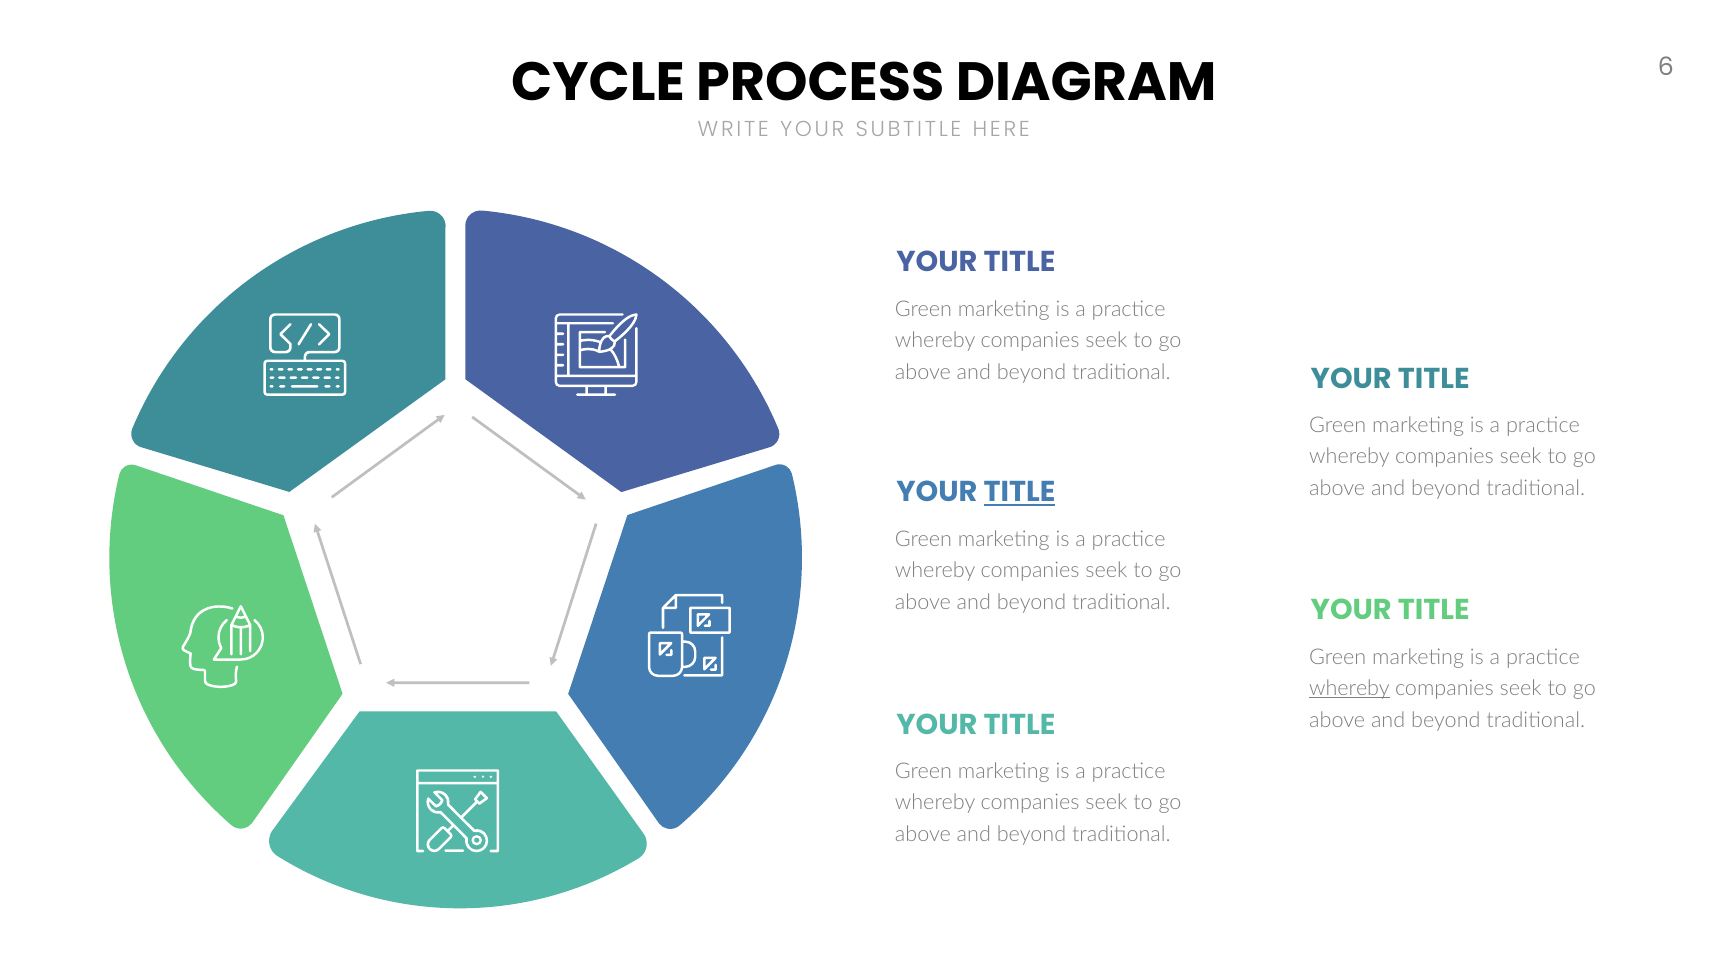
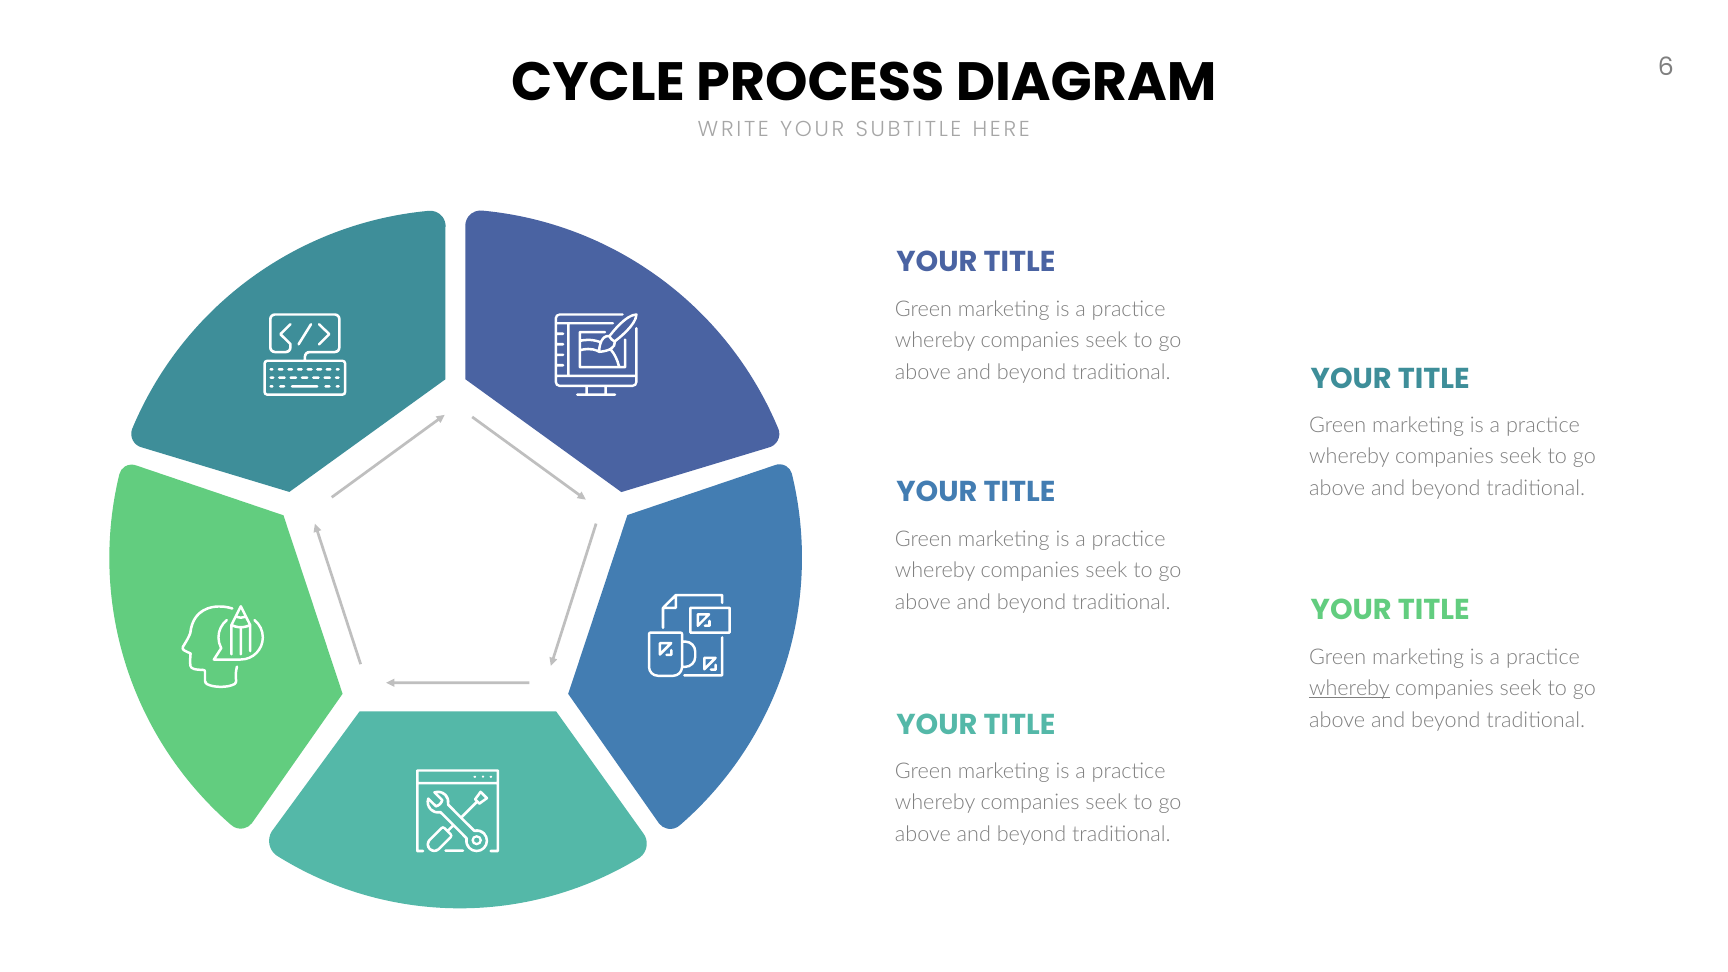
TITLE at (1019, 493) underline: present -> none
